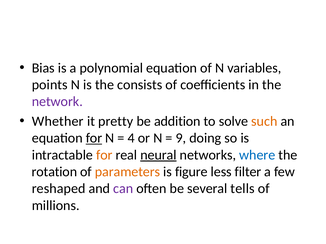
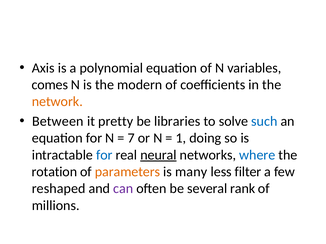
Bias: Bias -> Axis
points: points -> comes
consists: consists -> modern
network colour: purple -> orange
Whether: Whether -> Between
addition: addition -> libraries
such colour: orange -> blue
for at (94, 138) underline: present -> none
4: 4 -> 7
9: 9 -> 1
for at (104, 155) colour: orange -> blue
figure: figure -> many
tells: tells -> rank
